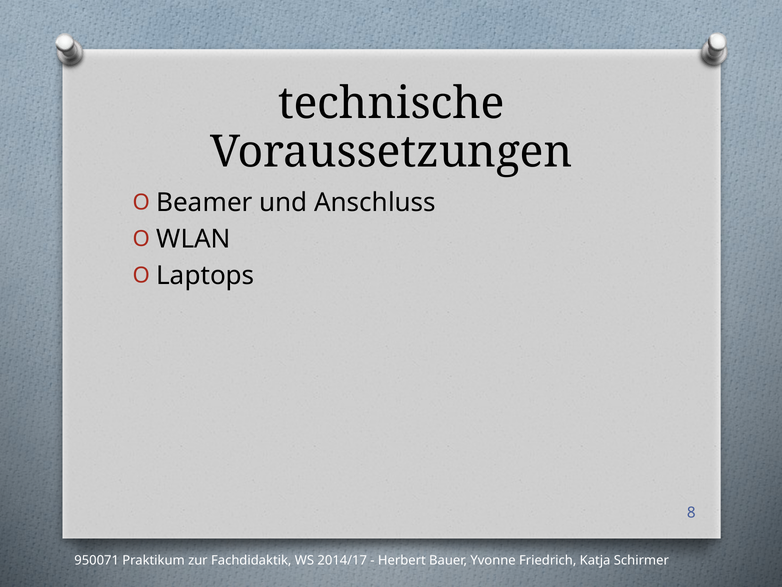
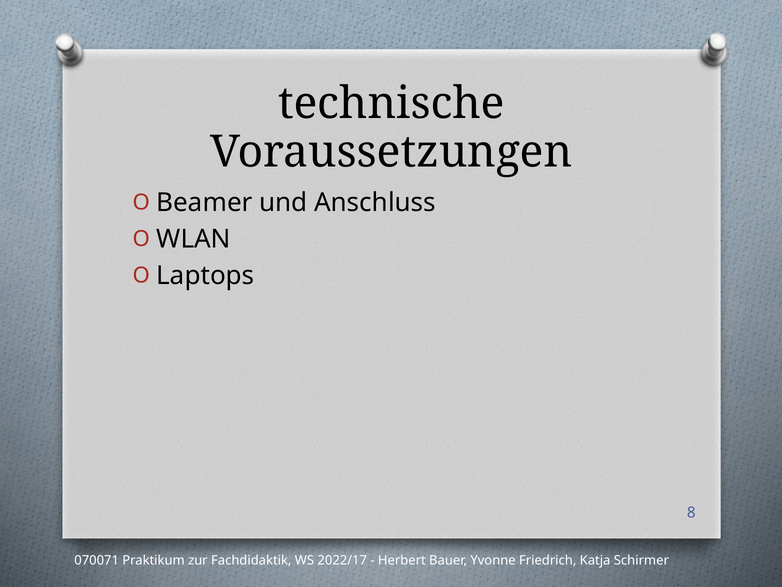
950071: 950071 -> 070071
2014/17: 2014/17 -> 2022/17
